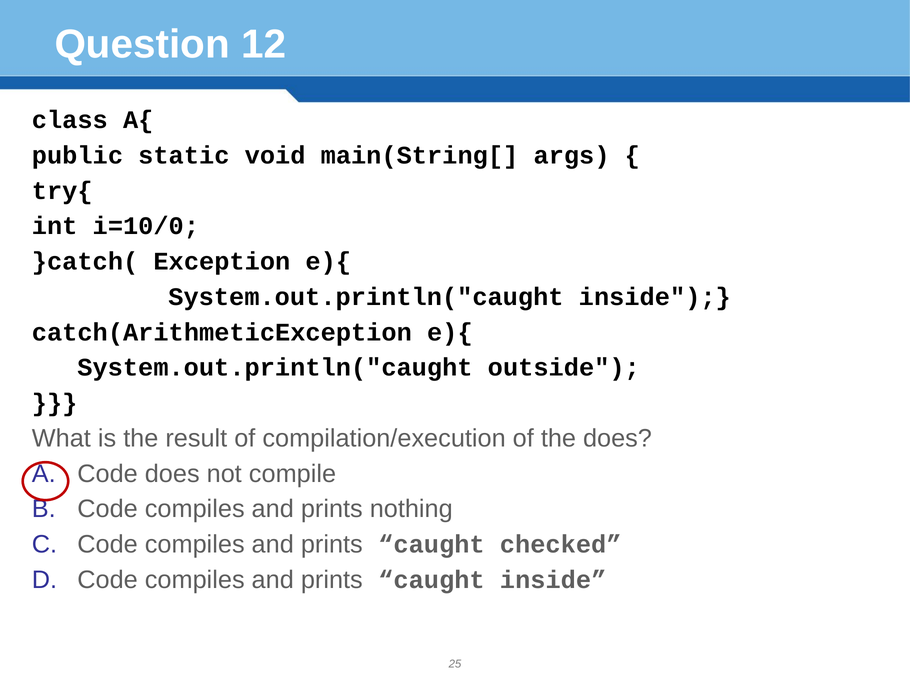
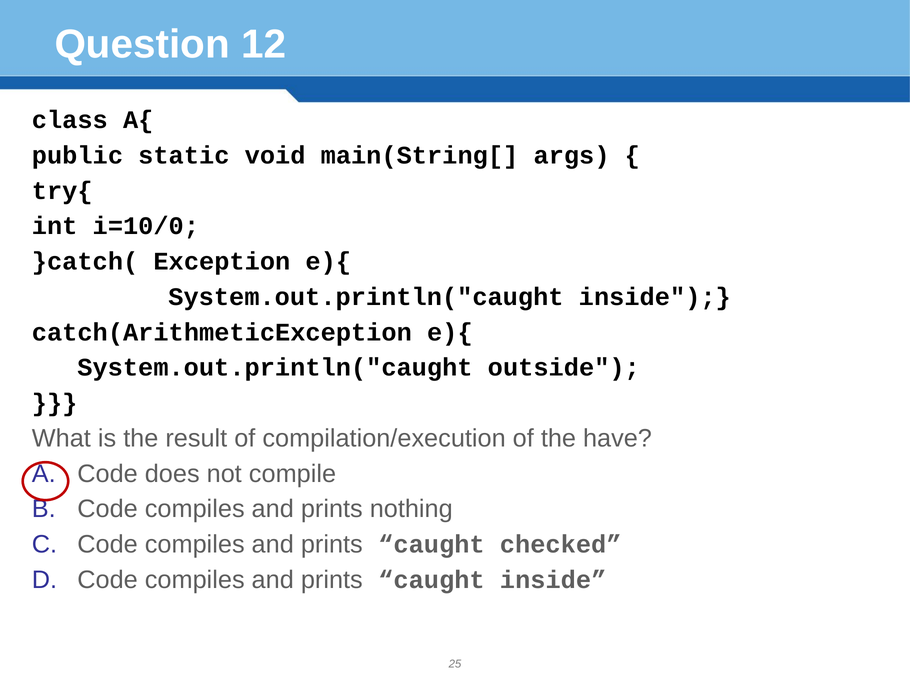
the does: does -> have
